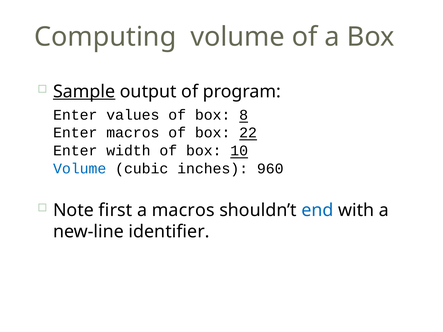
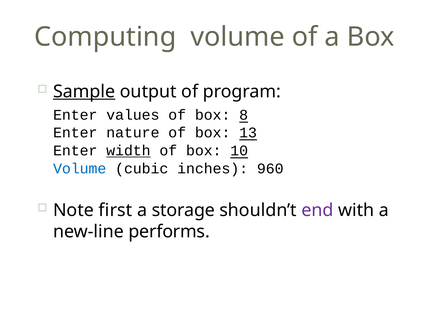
Enter macros: macros -> nature
22: 22 -> 13
width underline: none -> present
a macros: macros -> storage
end colour: blue -> purple
identifier: identifier -> performs
